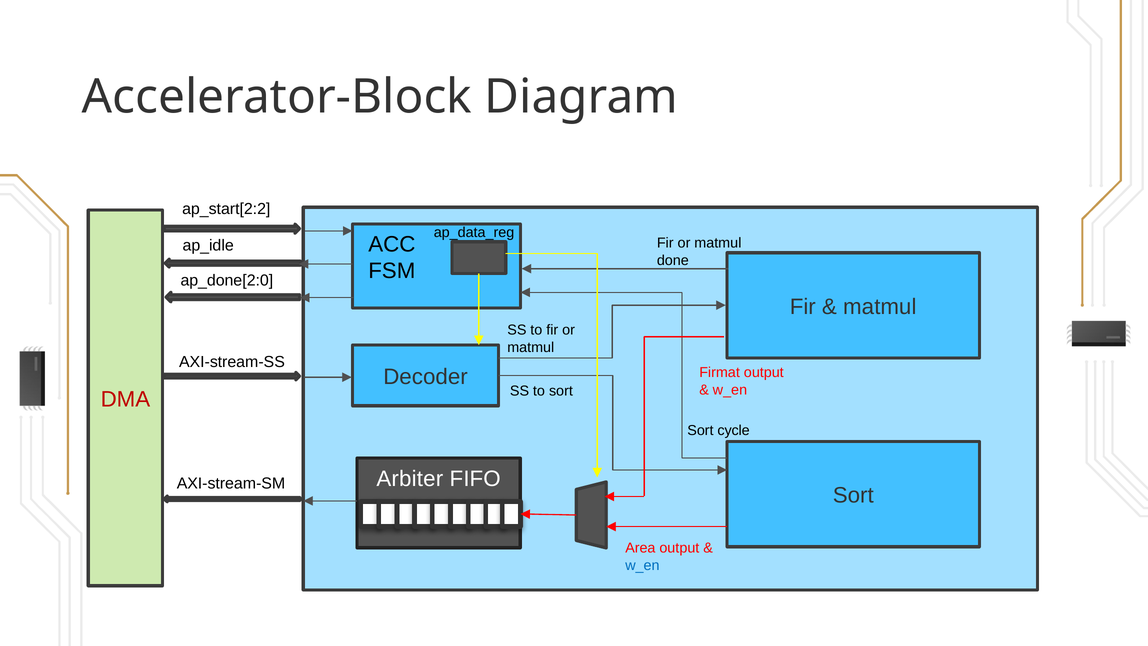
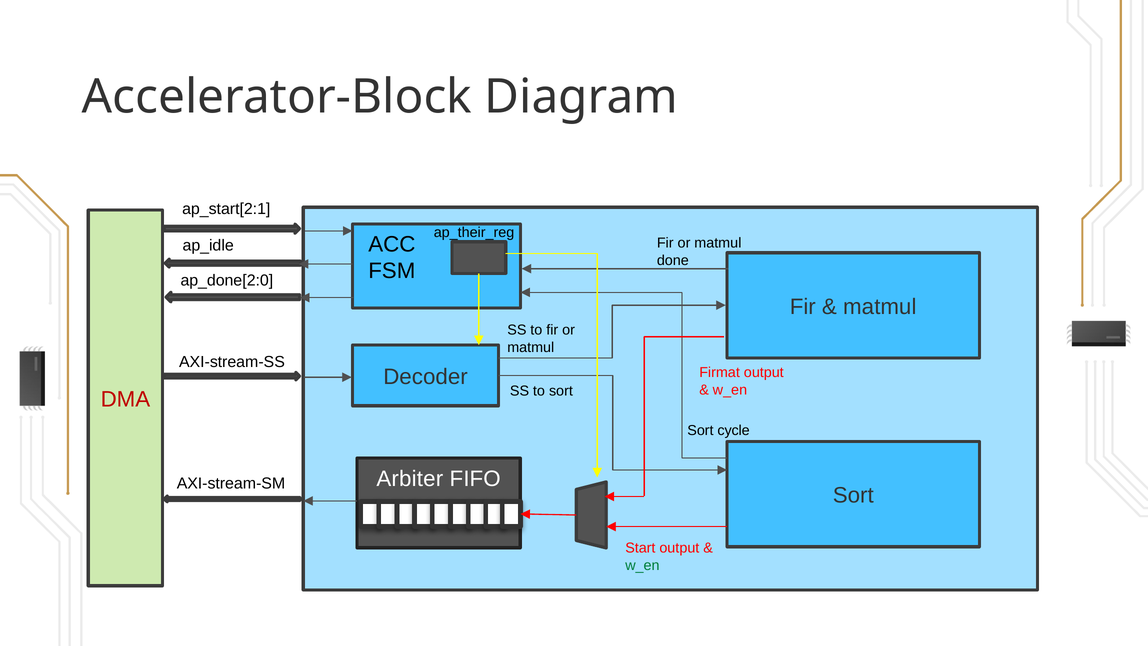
ap_start[2:2: ap_start[2:2 -> ap_start[2:1
ap_data_reg: ap_data_reg -> ap_their_reg
Area: Area -> Start
w_en at (642, 565) colour: blue -> green
